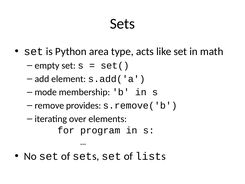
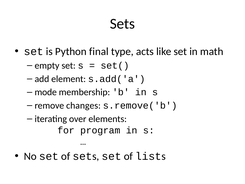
area: area -> final
provides: provides -> changes
